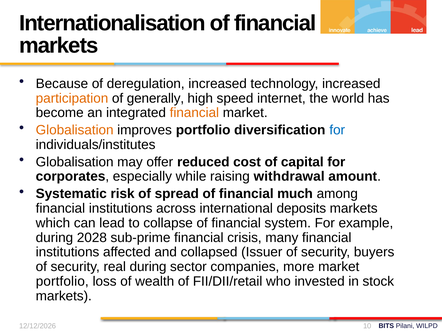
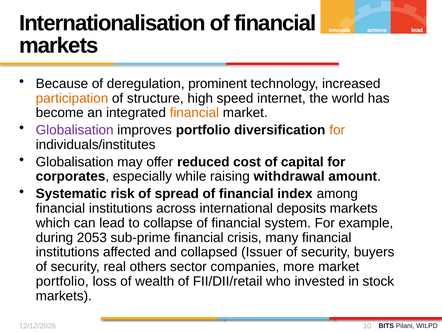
deregulation increased: increased -> prominent
generally: generally -> structure
Globalisation at (75, 130) colour: orange -> purple
for at (337, 130) colour: blue -> orange
much: much -> index
2028: 2028 -> 2053
real during: during -> others
